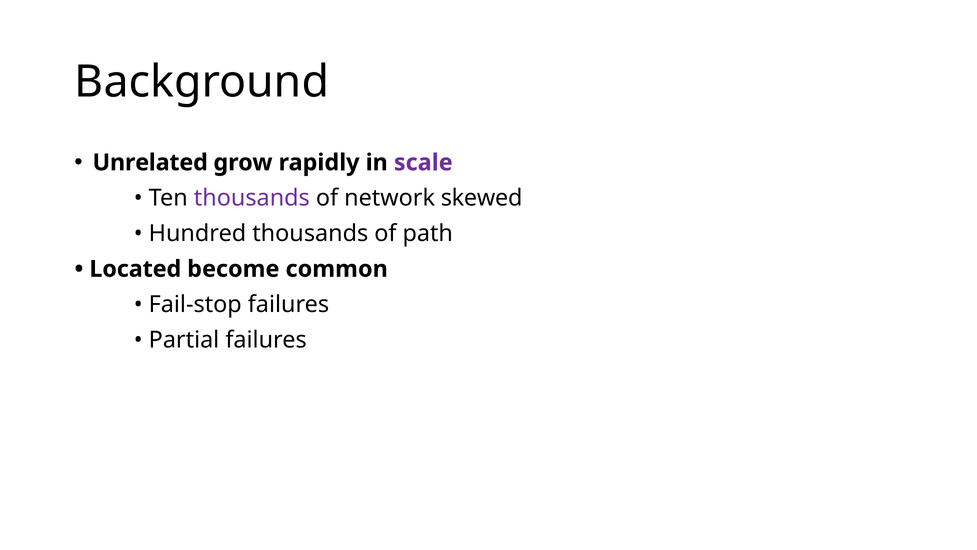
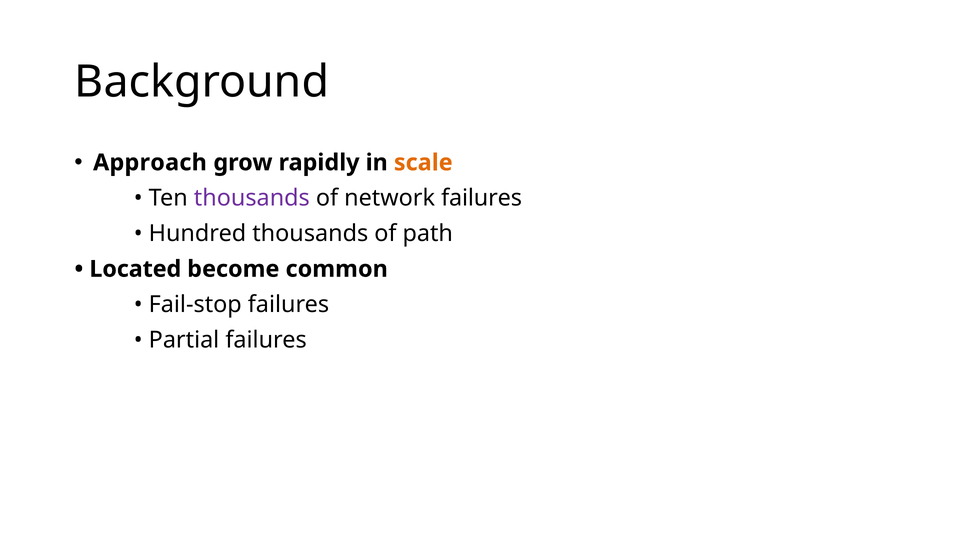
Unrelated: Unrelated -> Approach
scale colour: purple -> orange
network skewed: skewed -> failures
